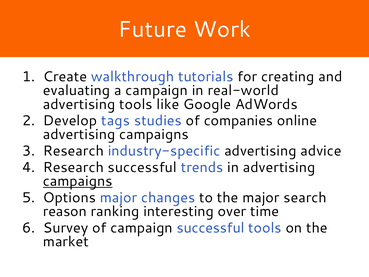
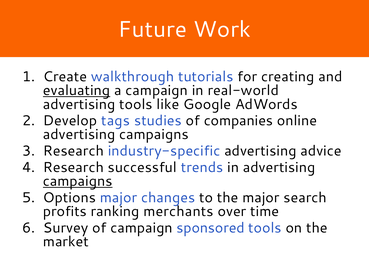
evaluating underline: none -> present
reason: reason -> profits
interesting: interesting -> merchants
campaign successful: successful -> sponsored
